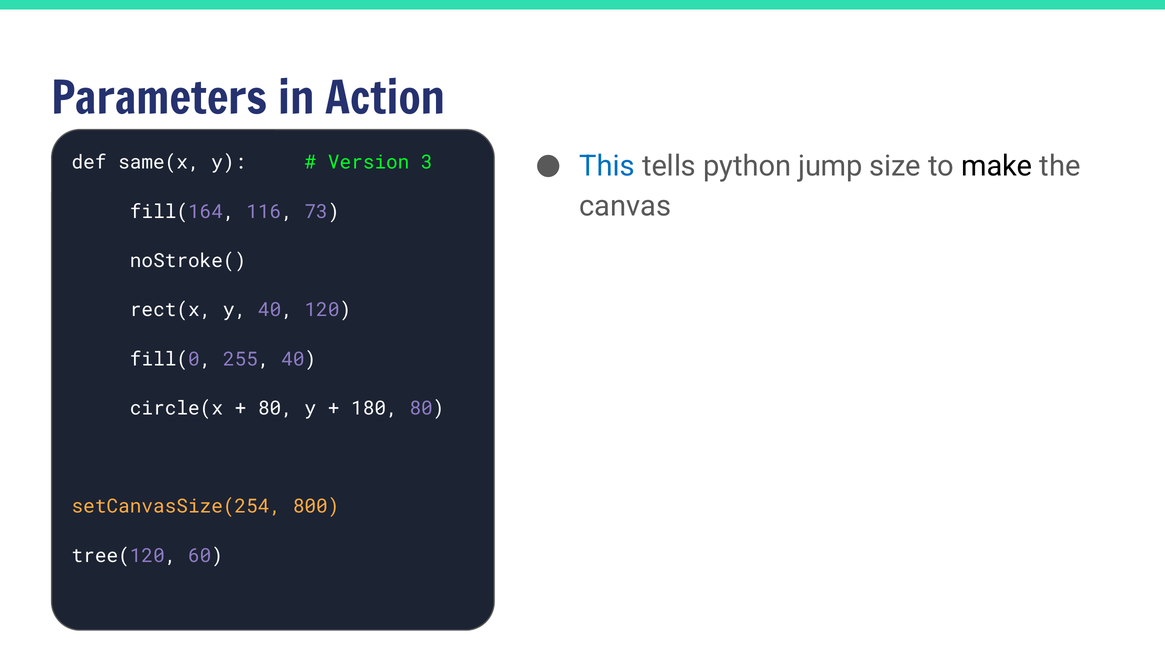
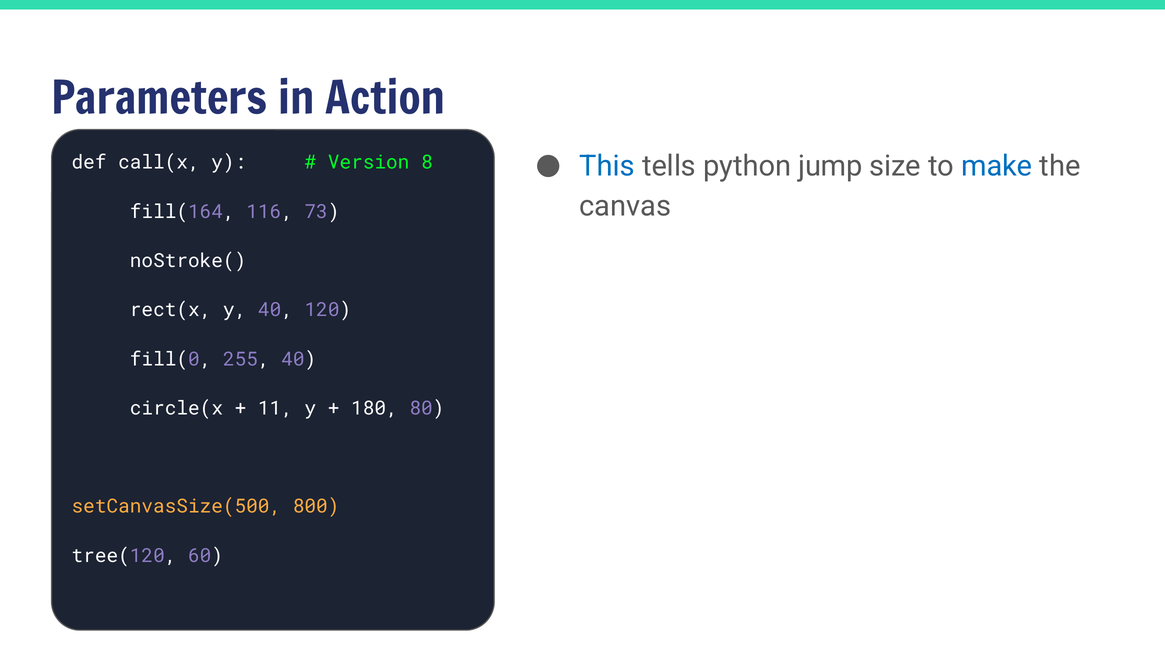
make colour: black -> blue
same(x: same(x -> call(x
3: 3 -> 8
80 at (275, 408): 80 -> 11
setCanvasSize(254: setCanvasSize(254 -> setCanvasSize(500
